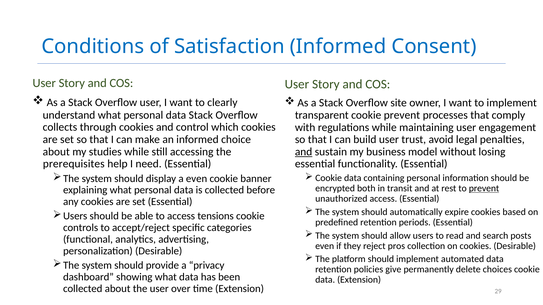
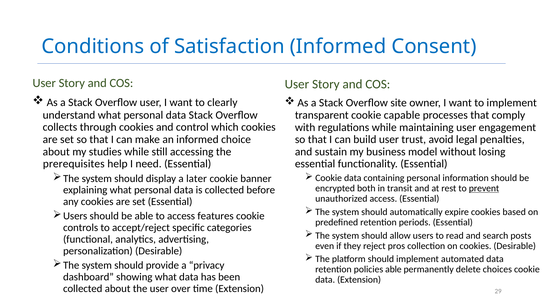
cookie prevent: prevent -> capable
and at (304, 152) underline: present -> none
a even: even -> later
tensions: tensions -> features
policies give: give -> able
